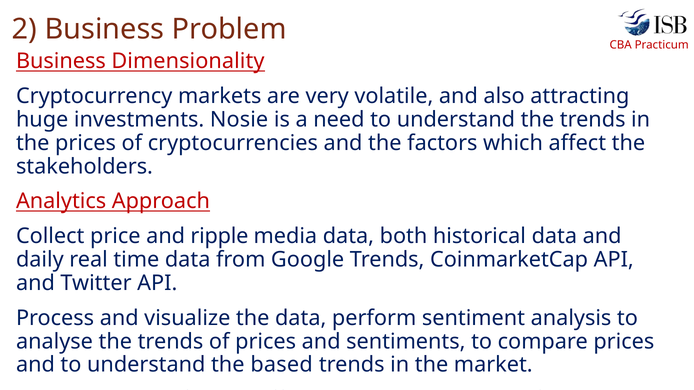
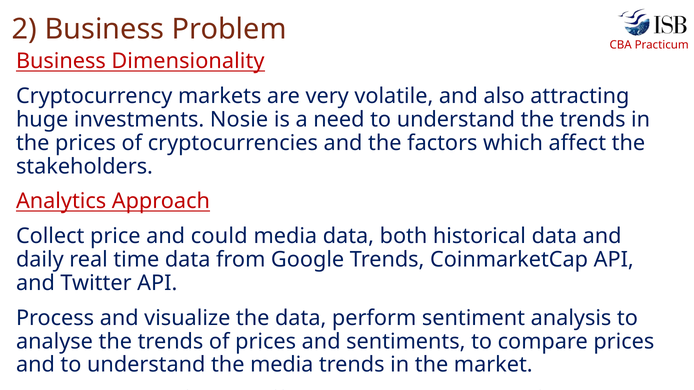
ripple: ripple -> could
the based: based -> media
